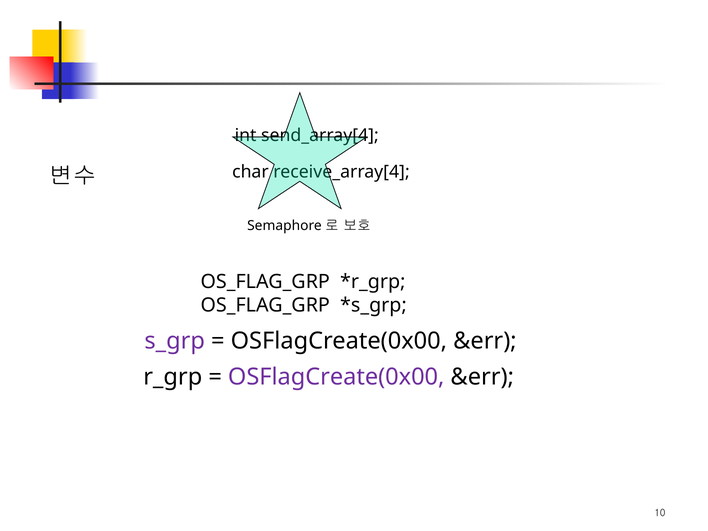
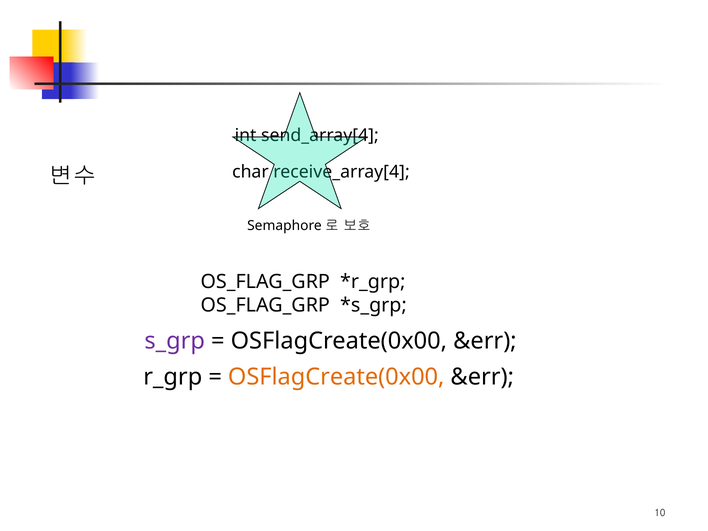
OSFlagCreate(0x00 at (336, 377) colour: purple -> orange
